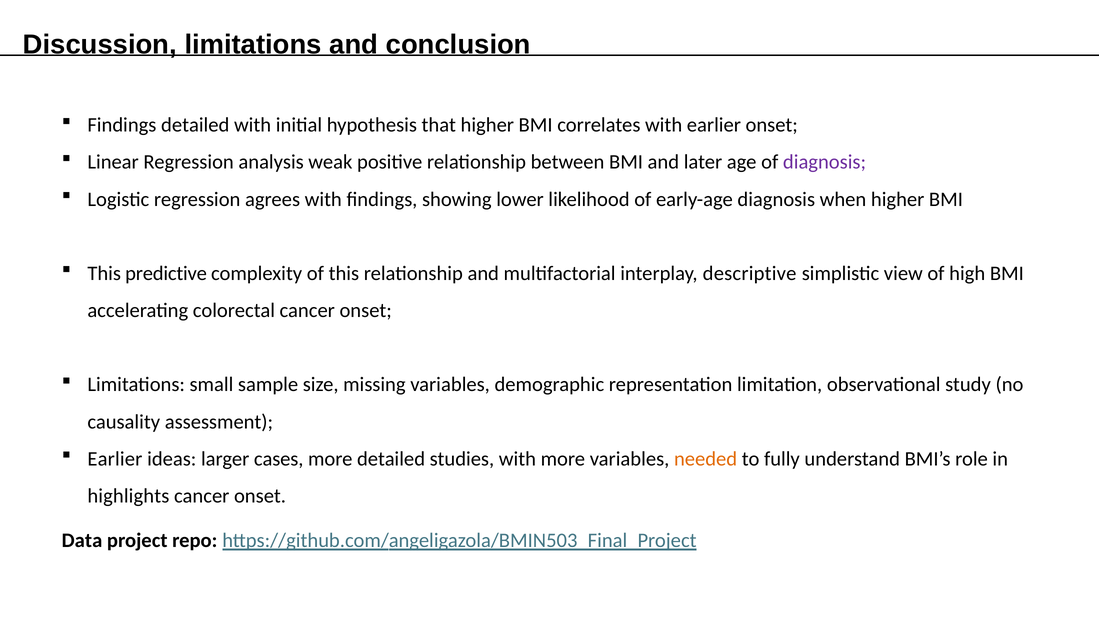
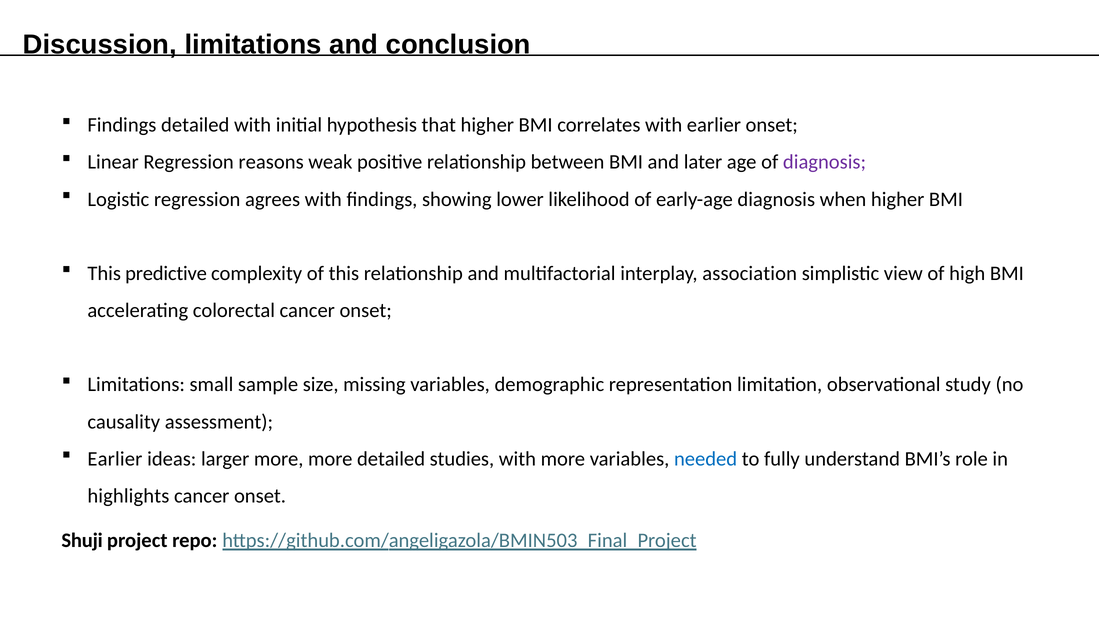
analysis: analysis -> reasons
descriptive: descriptive -> association
larger cases: cases -> more
needed colour: orange -> blue
Data: Data -> Shuji
